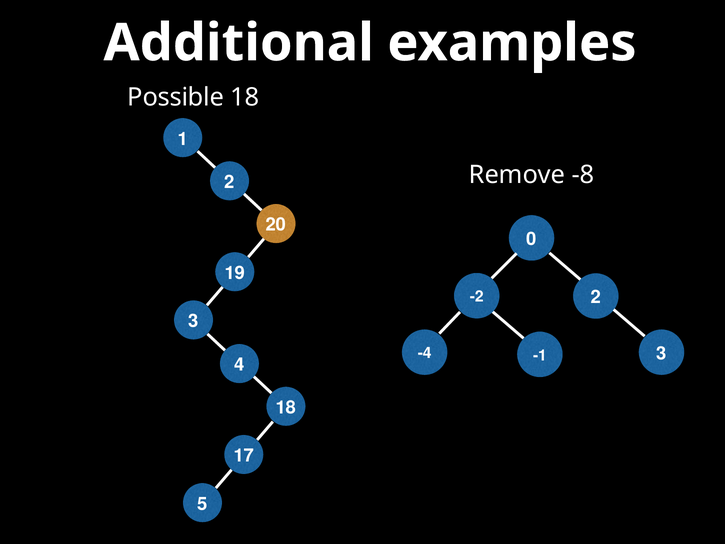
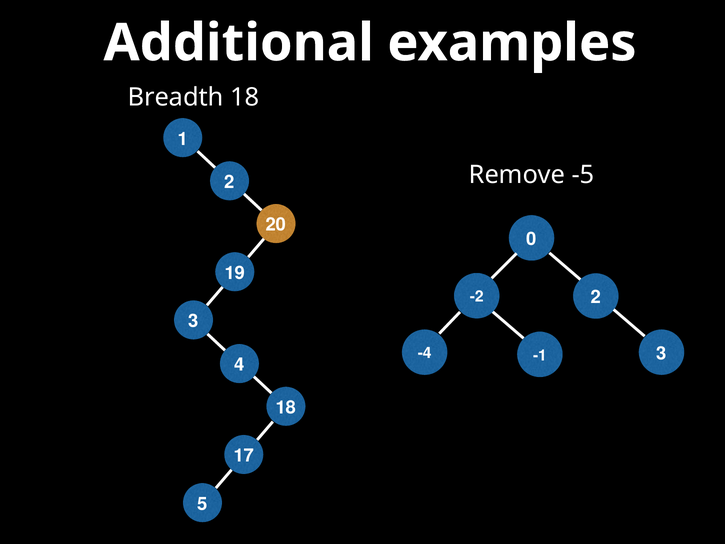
Possible: Possible -> Breadth
-8: -8 -> -5
